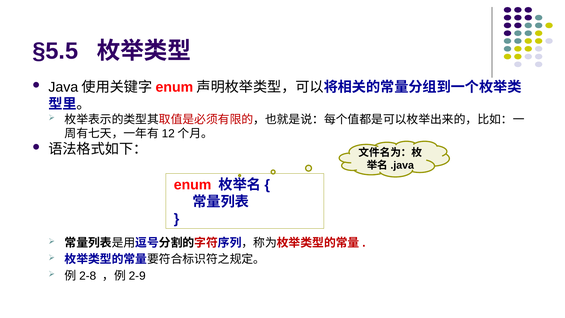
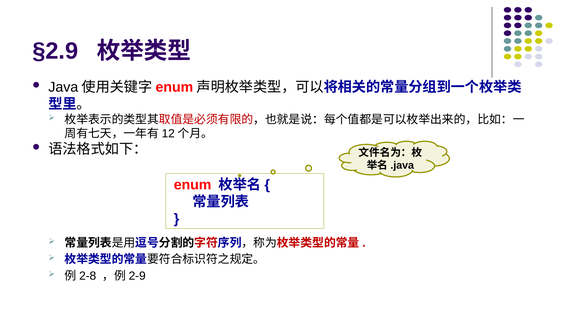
§5.5: §5.5 -> §2.9
